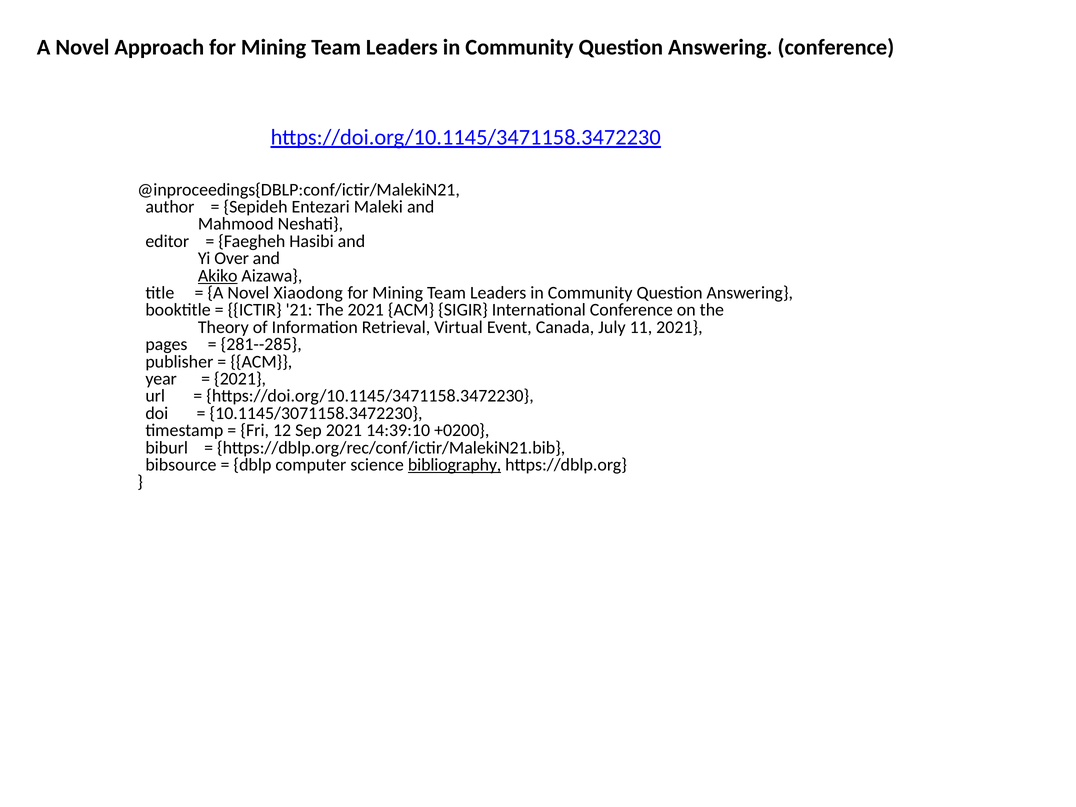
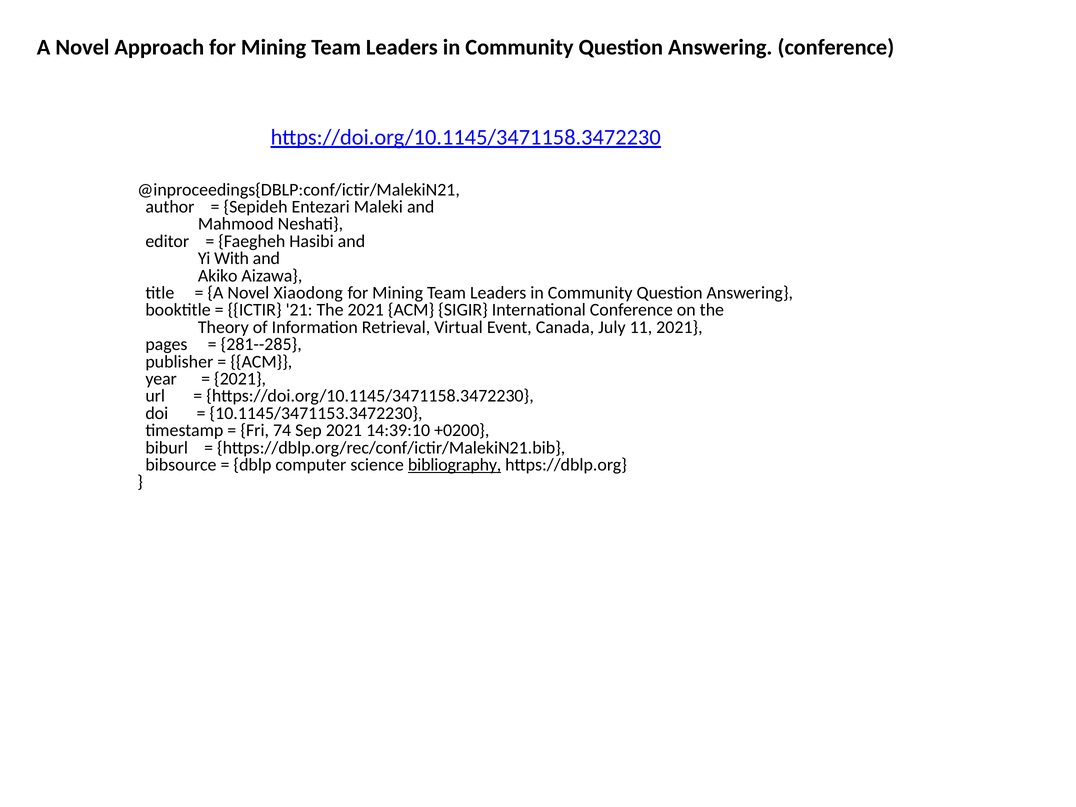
Over: Over -> With
Akiko underline: present -> none
10.1145/3071158.3472230: 10.1145/3071158.3472230 -> 10.1145/3471153.3472230
12: 12 -> 74
